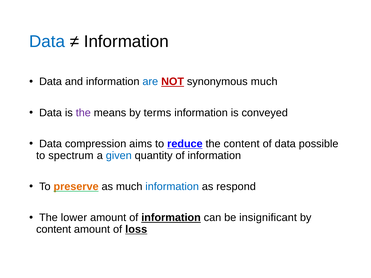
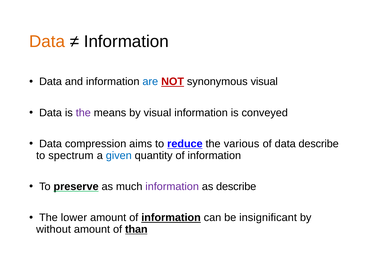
Data at (47, 42) colour: blue -> orange
synonymous much: much -> visual
by terms: terms -> visual
the content: content -> various
data possible: possible -> describe
preserve colour: orange -> black
information at (172, 187) colour: blue -> purple
as respond: respond -> describe
content at (54, 230): content -> without
loss: loss -> than
